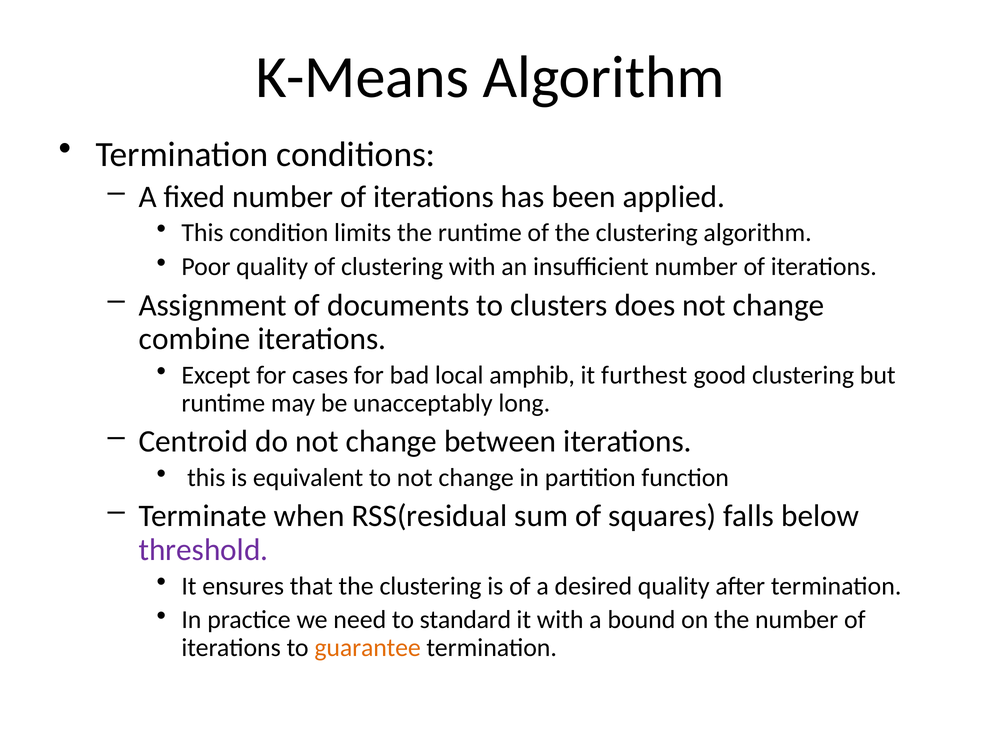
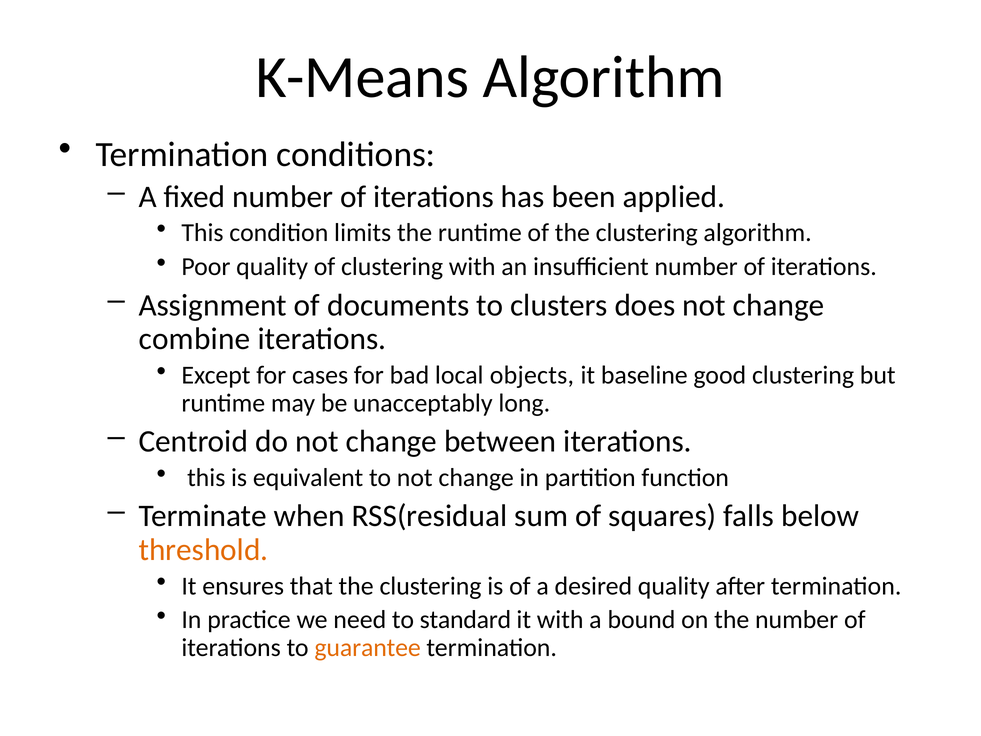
amphib: amphib -> objects
furthest: furthest -> baseline
threshold colour: purple -> orange
